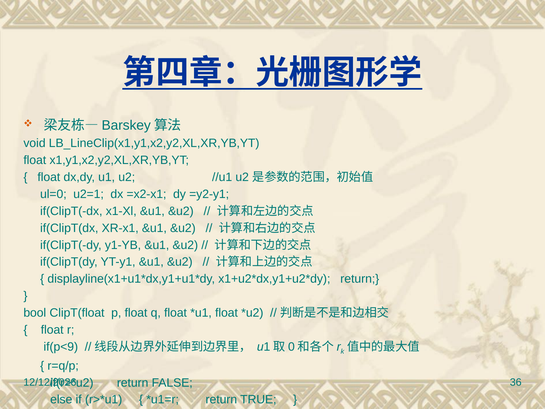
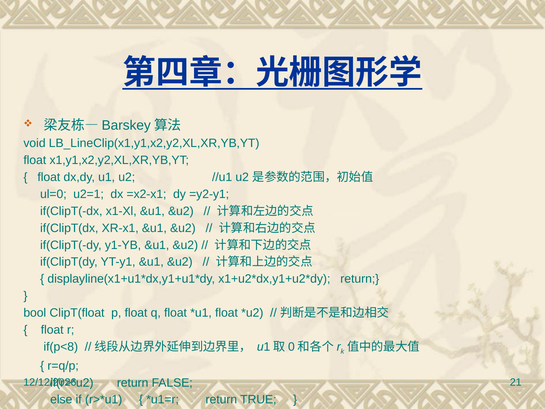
if(p<9: if(p<9 -> if(p<8
36: 36 -> 21
